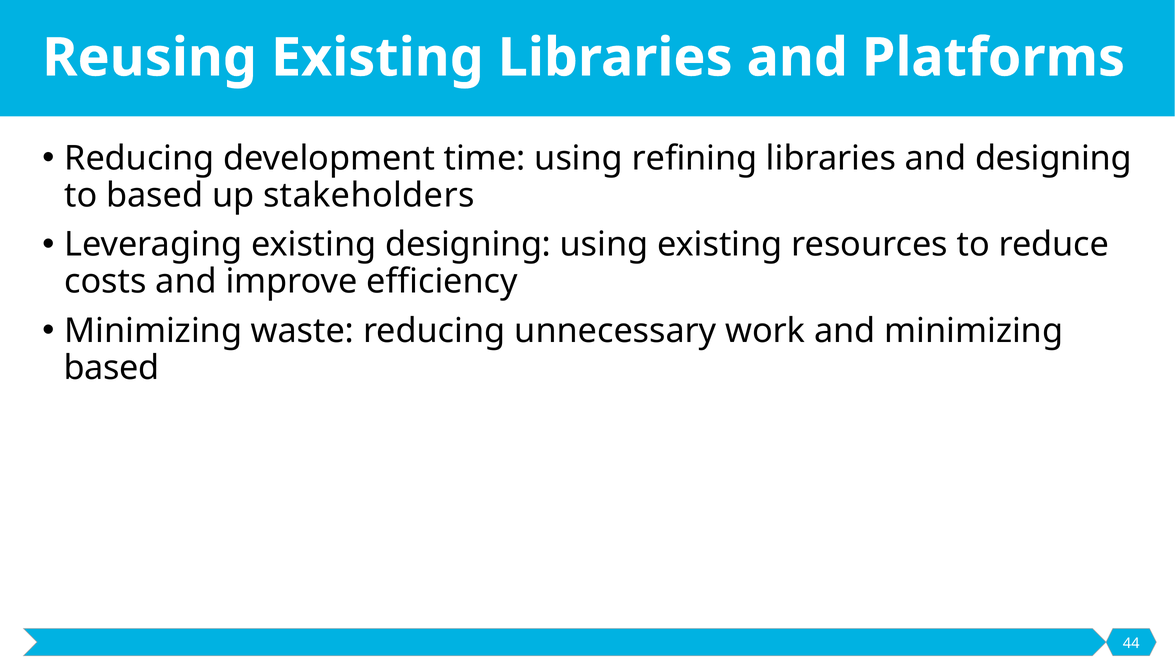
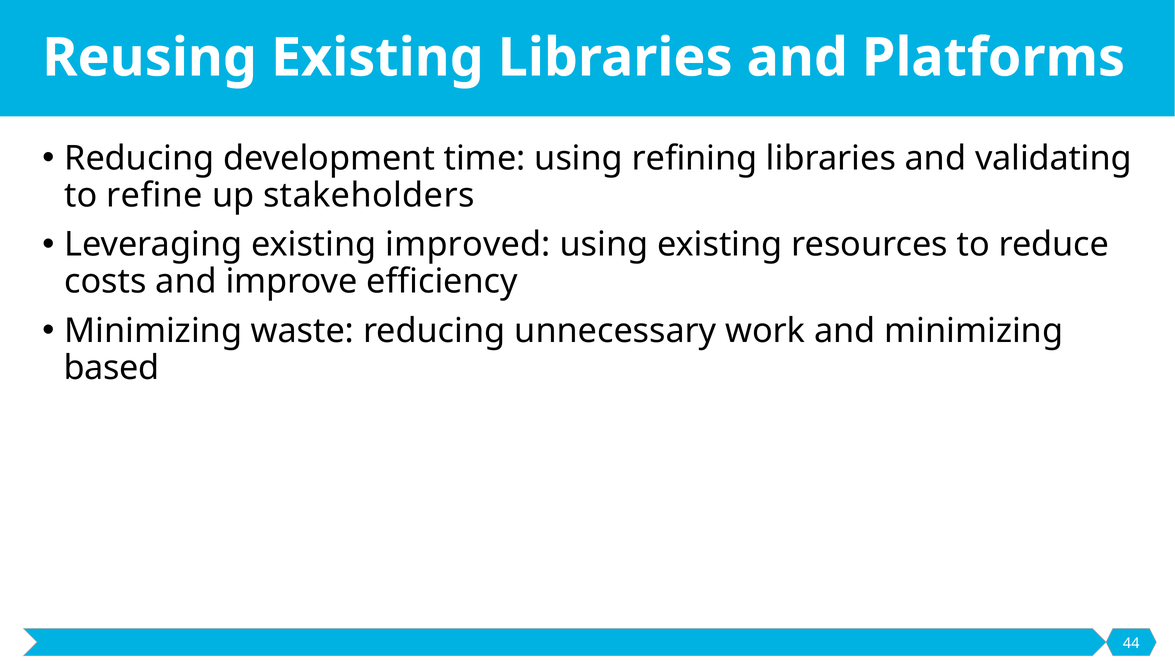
and designing: designing -> validating
to based: based -> refine
existing designing: designing -> improved
